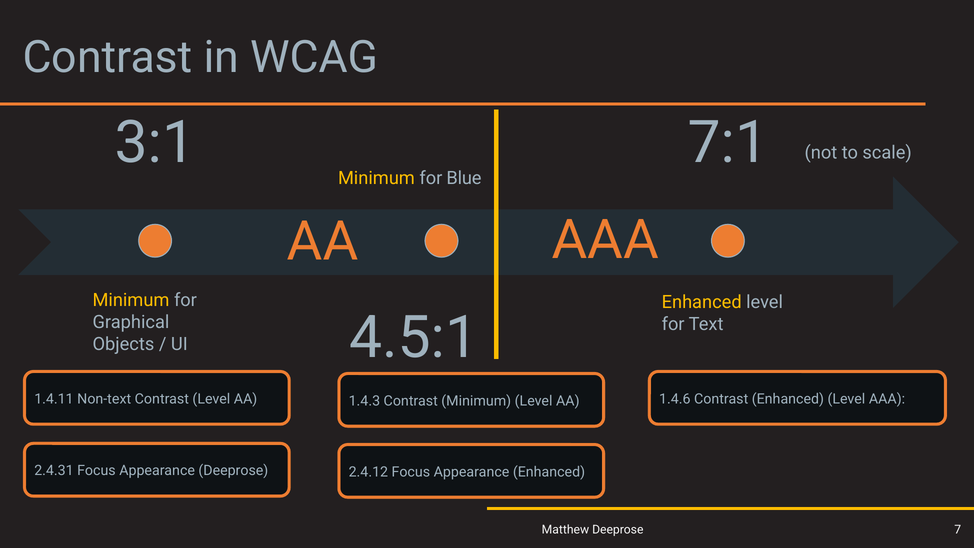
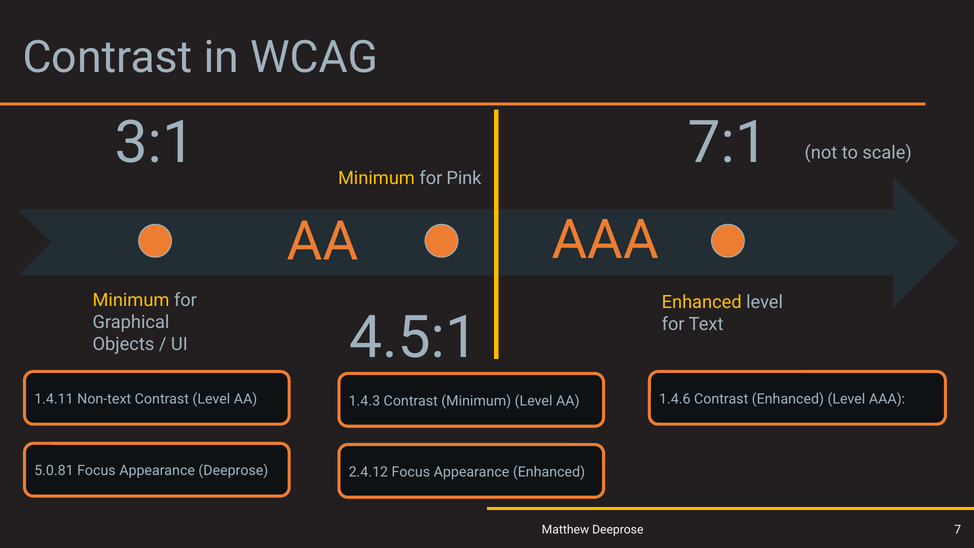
Blue: Blue -> Pink
2.4.31: 2.4.31 -> 5.0.81
